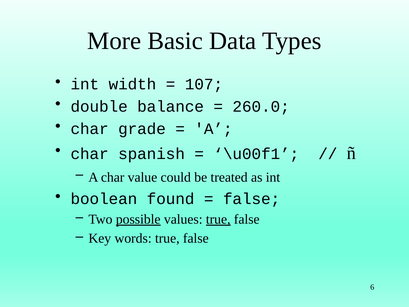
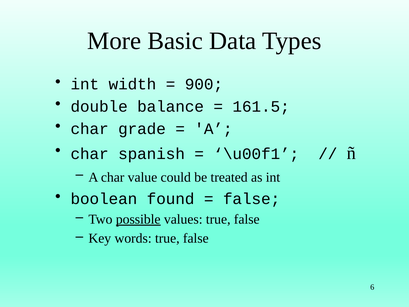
107: 107 -> 900
260.0: 260.0 -> 161.5
true at (218, 219) underline: present -> none
